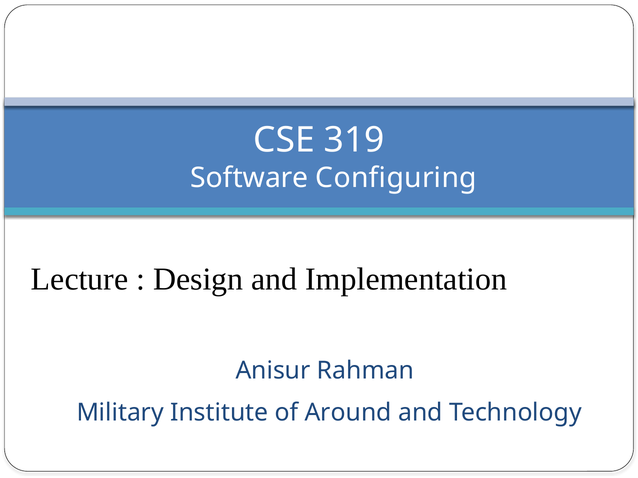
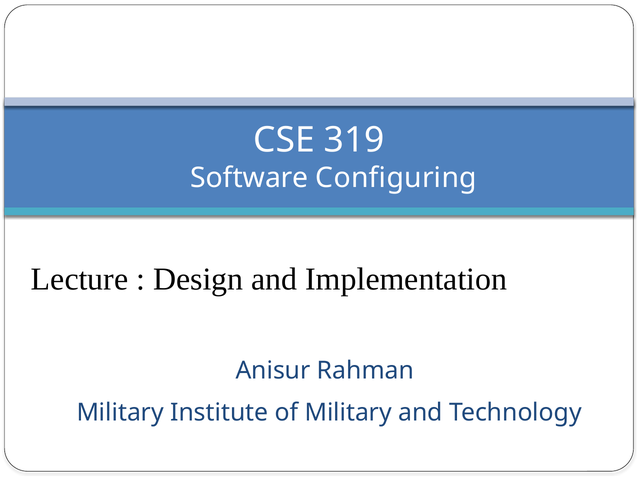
of Around: Around -> Military
